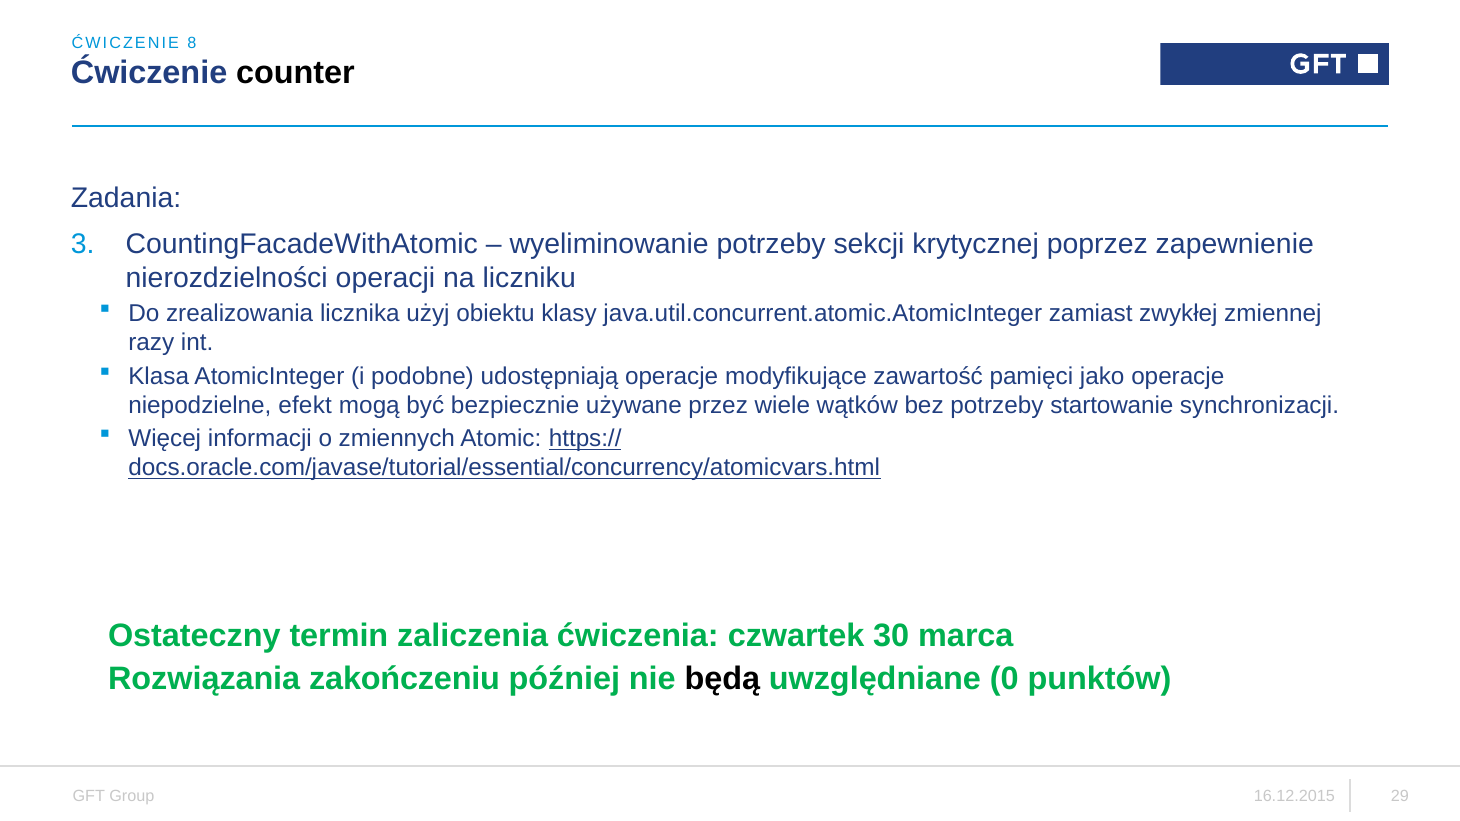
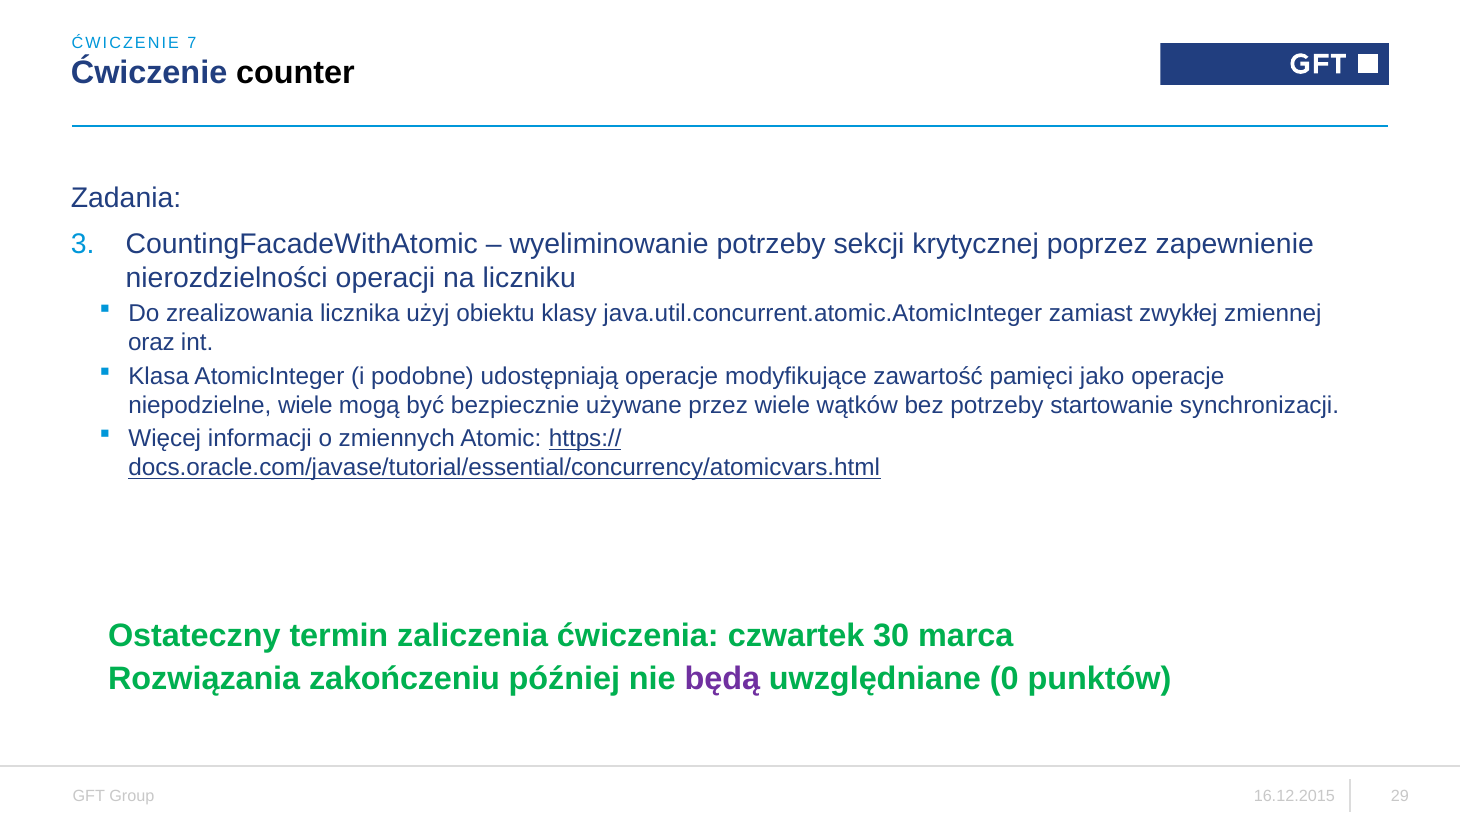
8: 8 -> 7
razy: razy -> oraz
niepodzielne efekt: efekt -> wiele
będą colour: black -> purple
